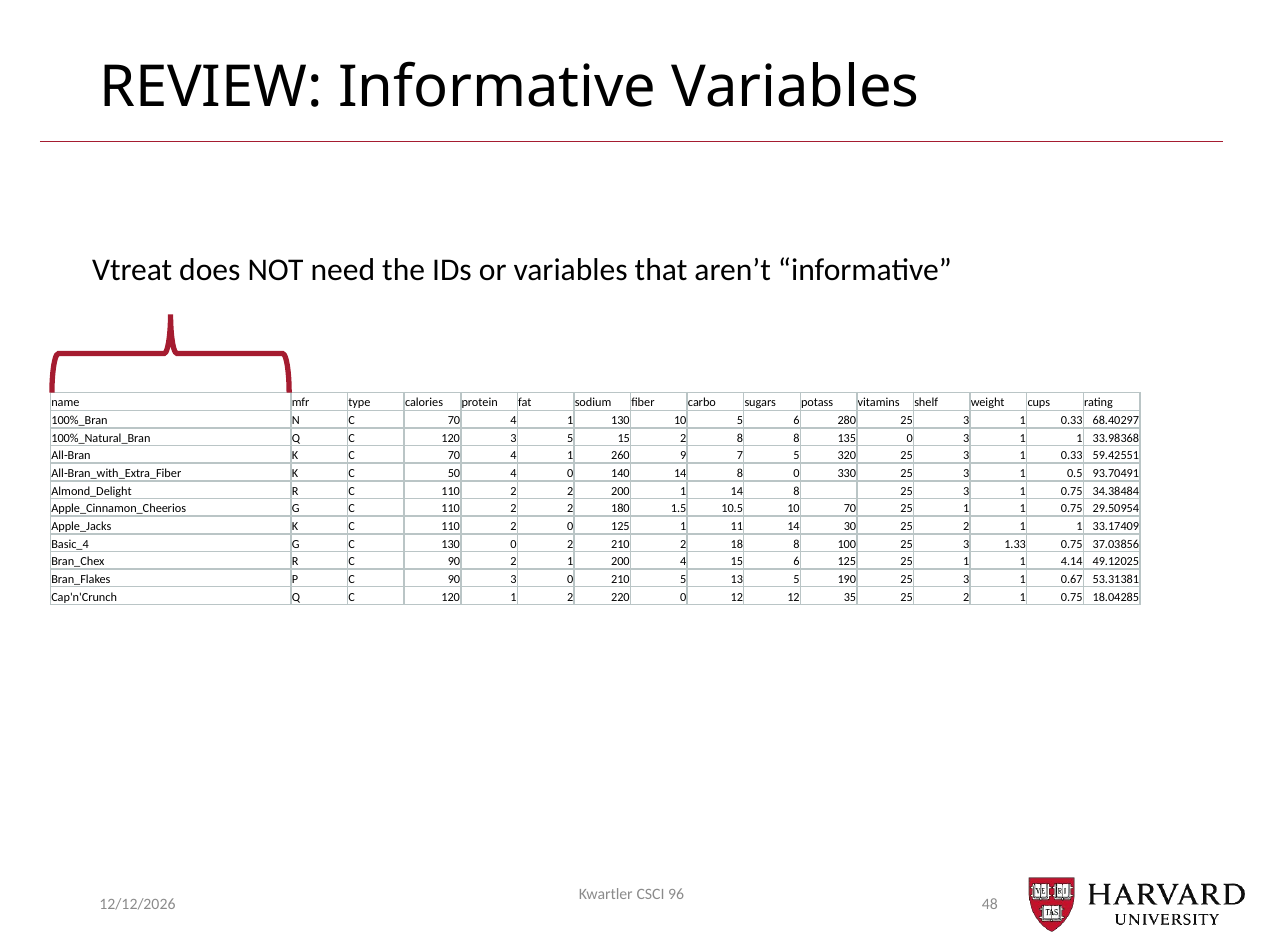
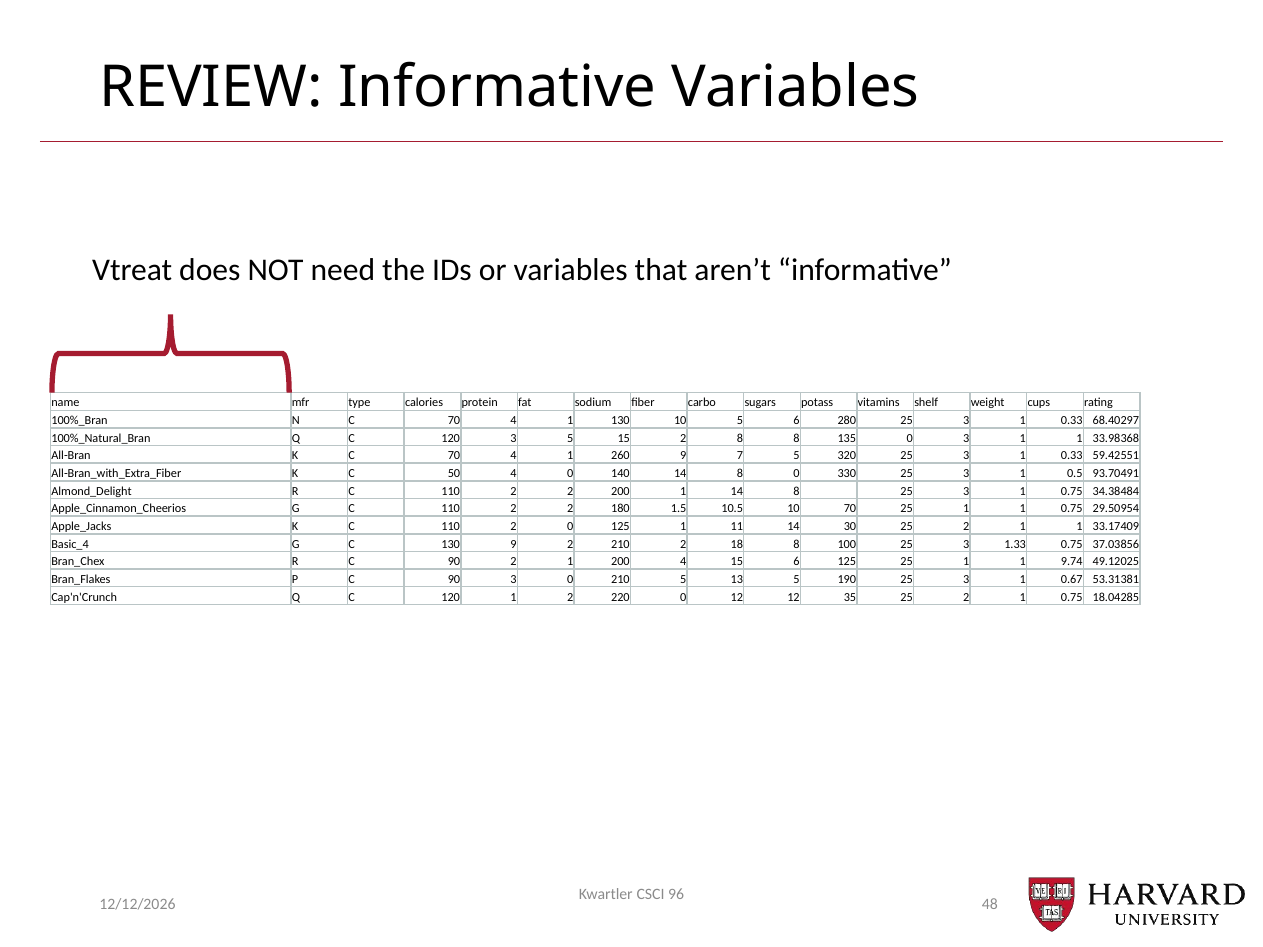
130 0: 0 -> 9
4.14: 4.14 -> 9.74
